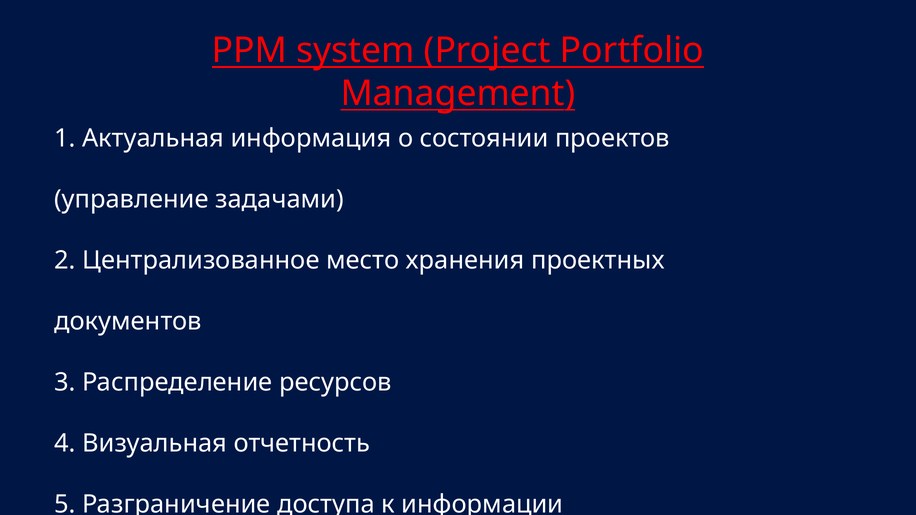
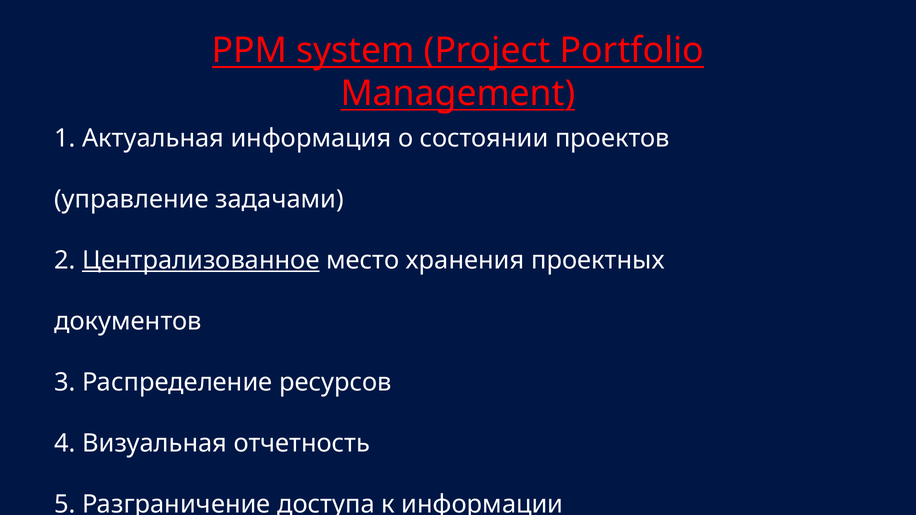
Централизованное underline: none -> present
